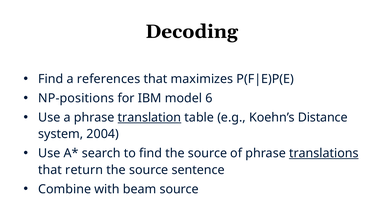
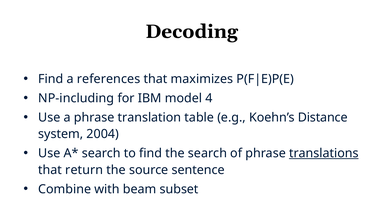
NP-positions: NP-positions -> NP-including
6: 6 -> 4
translation underline: present -> none
find the source: source -> search
beam source: source -> subset
